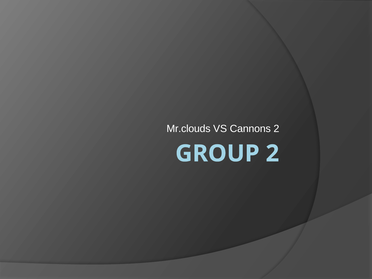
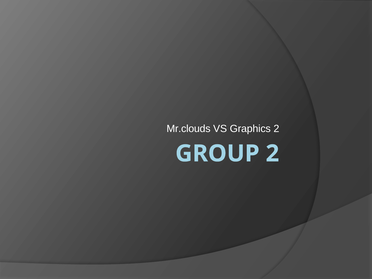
Cannons: Cannons -> Graphics
